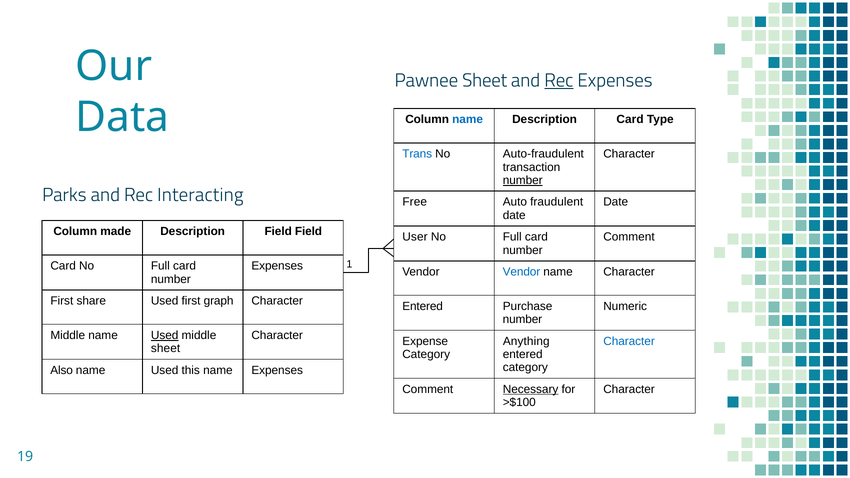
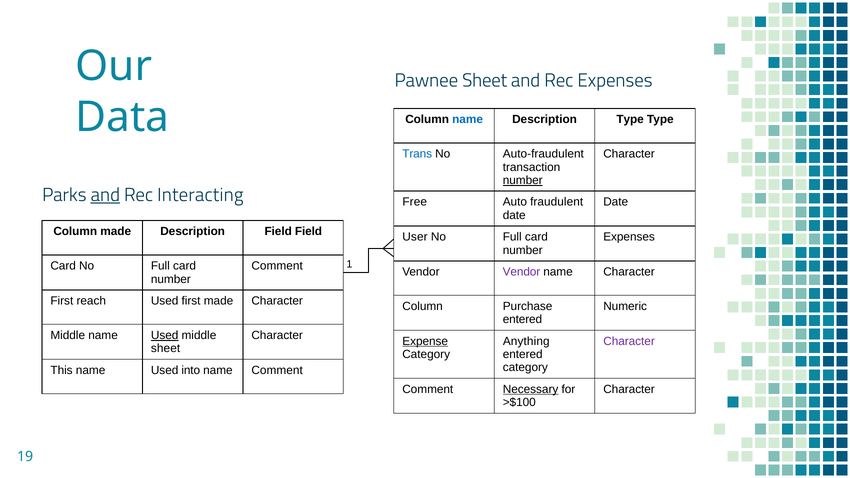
Rec at (559, 80) underline: present -> none
Description Card: Card -> Type
and at (105, 195) underline: none -> present
Comment at (629, 237): Comment -> Expenses
Expenses at (277, 266): Expenses -> Comment
Vendor at (521, 272) colour: blue -> purple
share: share -> reach
first graph: graph -> made
Entered at (423, 306): Entered -> Column
number at (522, 320): number -> entered
Expense underline: none -> present
Character at (629, 341) colour: blue -> purple
Also: Also -> This
this: this -> into
name Expenses: Expenses -> Comment
